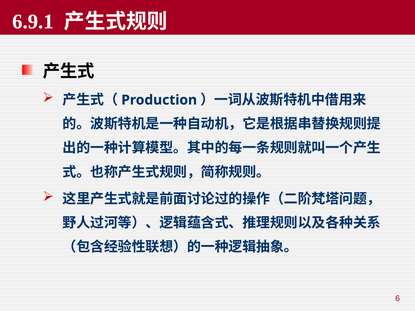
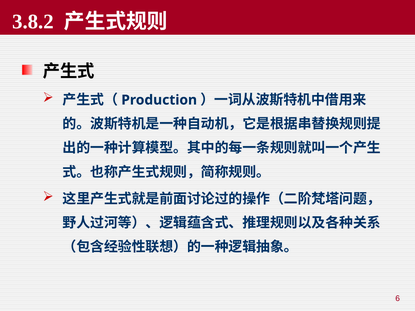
6.9.1: 6.9.1 -> 3.8.2
